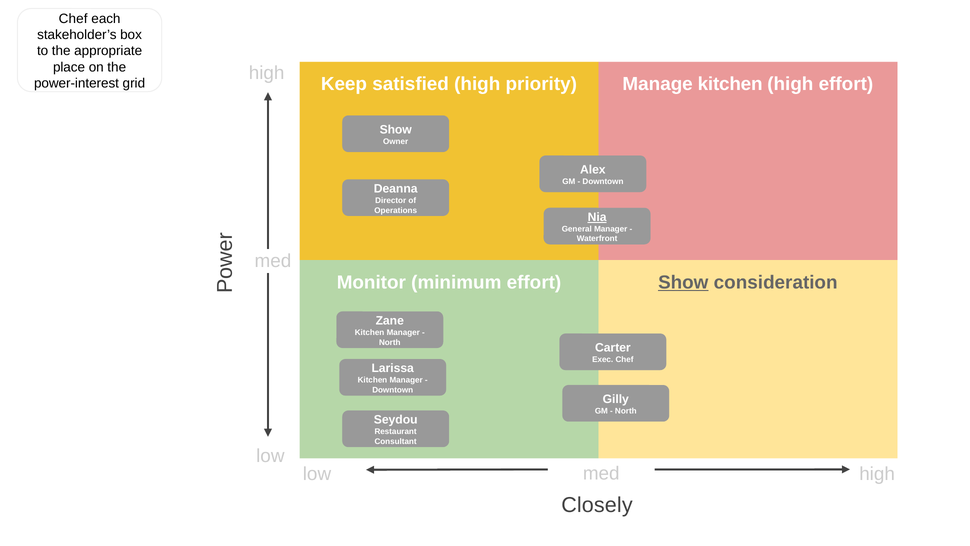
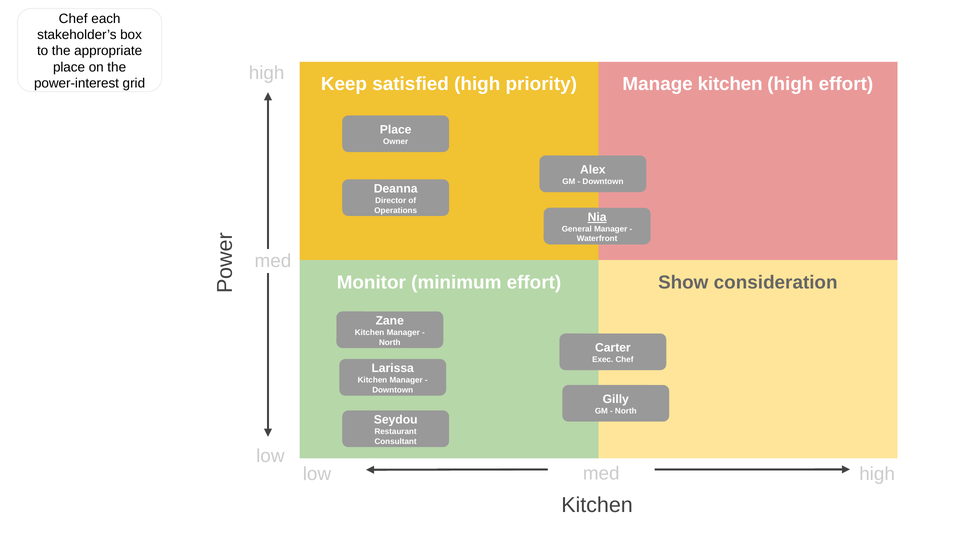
Show at (396, 130): Show -> Place
Show at (683, 282) underline: present -> none
Closely at (597, 505): Closely -> Kitchen
